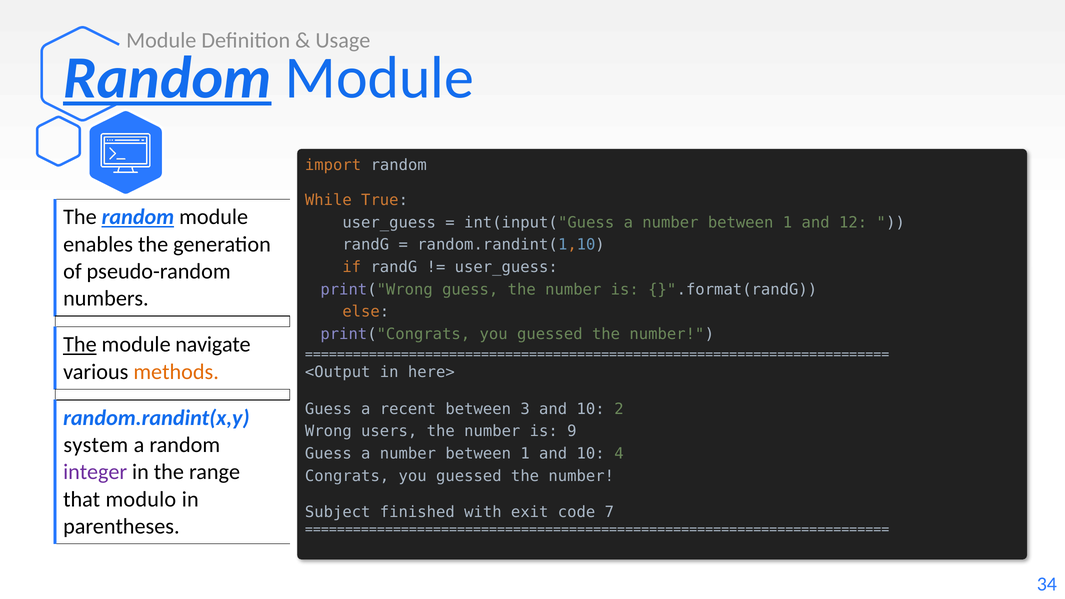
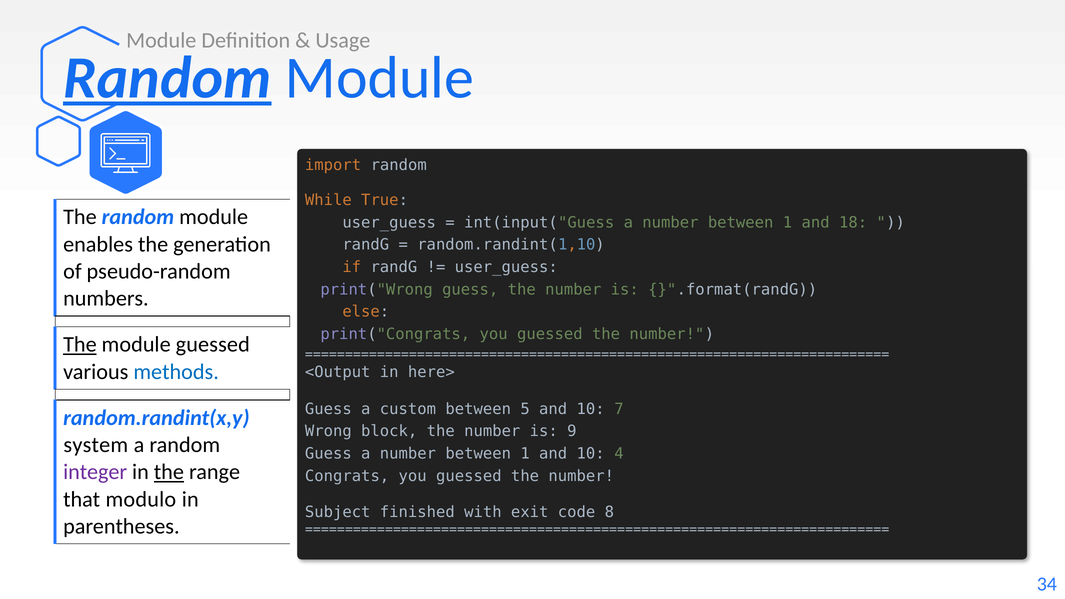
random at (138, 217) underline: present -> none
12: 12 -> 18
module navigate: navigate -> guessed
methods colour: orange -> blue
recent: recent -> custom
3: 3 -> 5
2: 2 -> 7
users: users -> block
the at (169, 472) underline: none -> present
7: 7 -> 8
